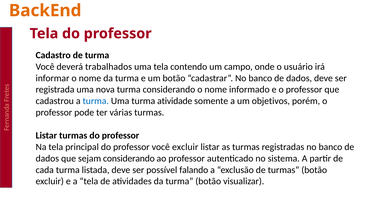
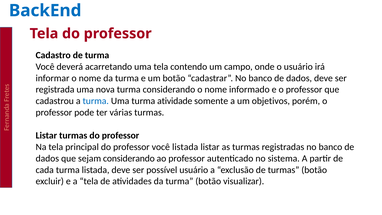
BackEnd colour: orange -> blue
trabalhados: trabalhados -> acarretando
você excluir: excluir -> listada
possível falando: falando -> usuário
